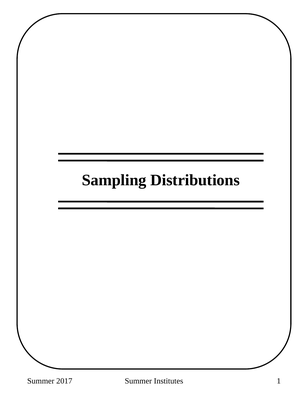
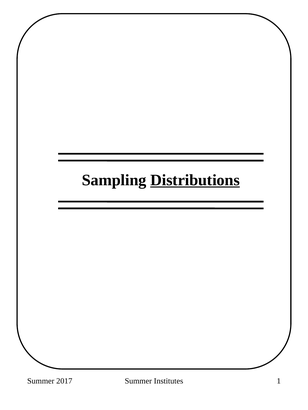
Distributions underline: none -> present
